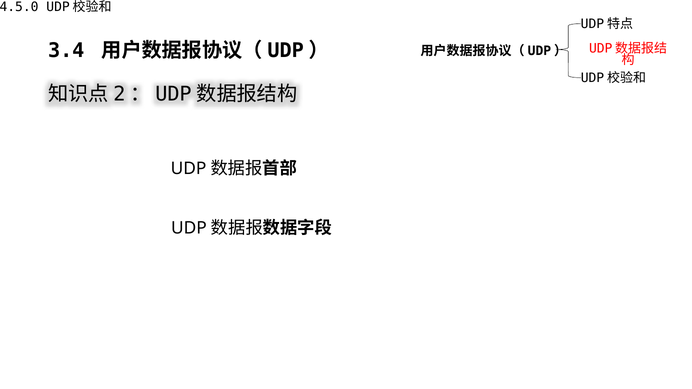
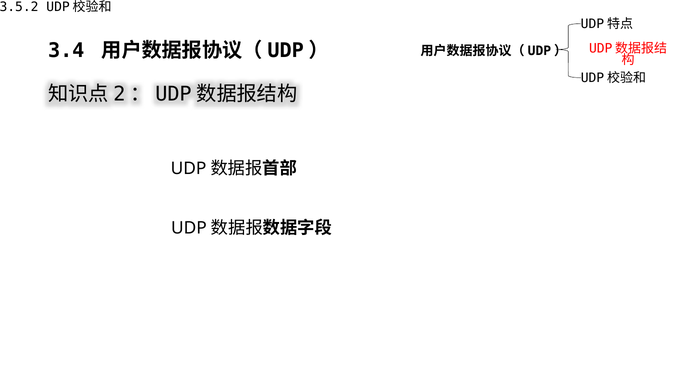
4.5.0: 4.5.0 -> 3.5.2
